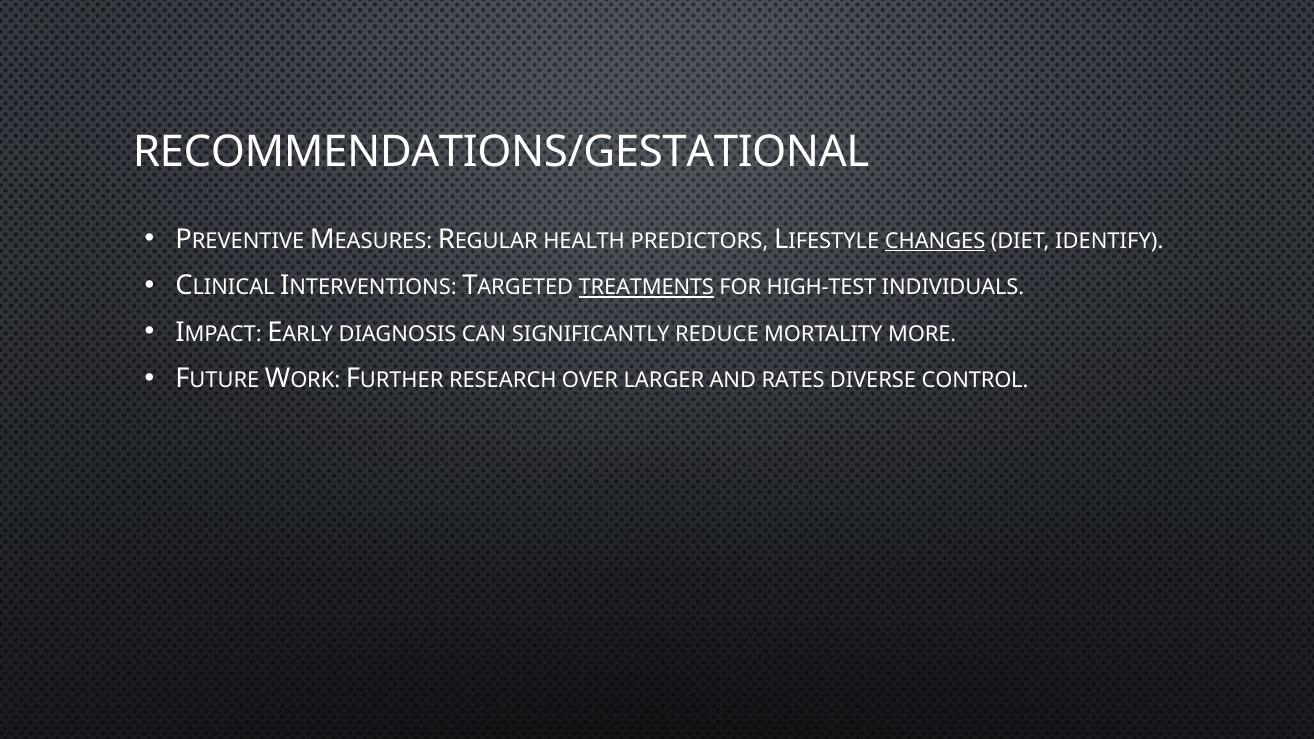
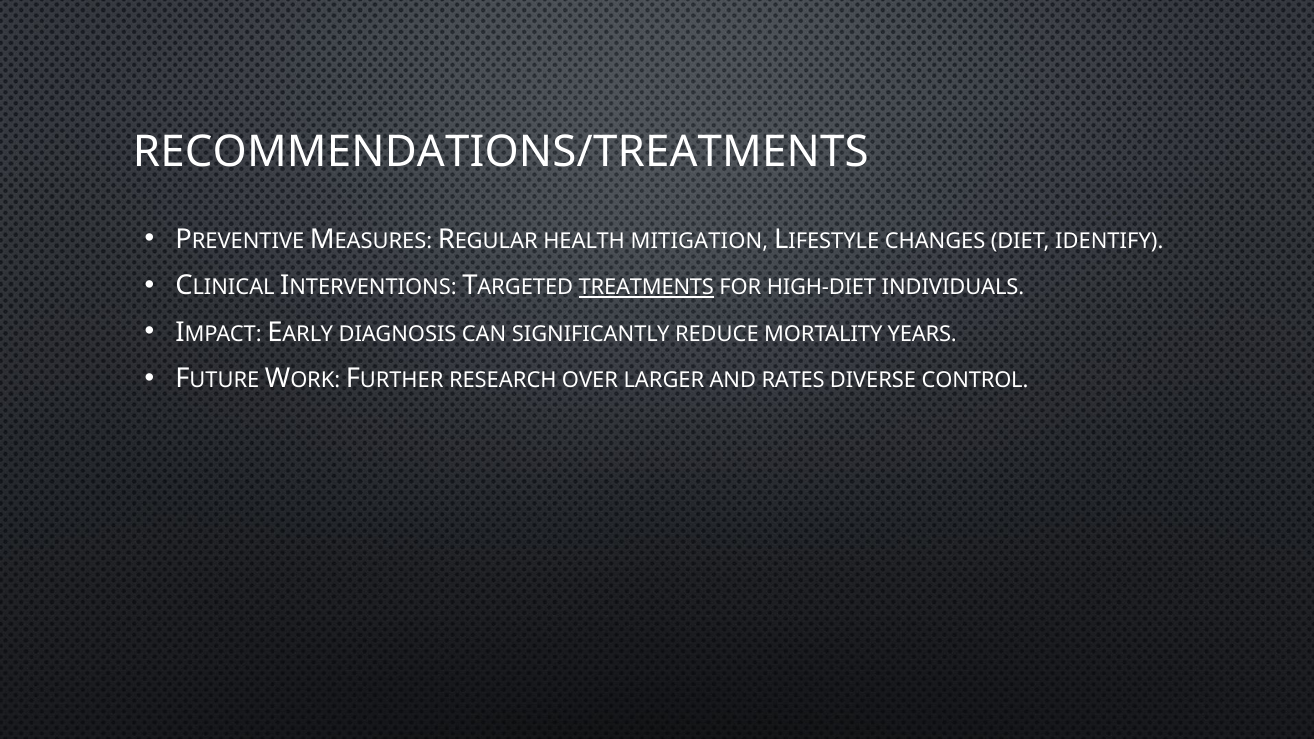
RECOMMENDATIONS/GESTATIONAL: RECOMMENDATIONS/GESTATIONAL -> RECOMMENDATIONS/TREATMENTS
PREDICTORS: PREDICTORS -> MITIGATION
CHANGES underline: present -> none
HIGH-TEST: HIGH-TEST -> HIGH-DIET
MORE: MORE -> YEARS
